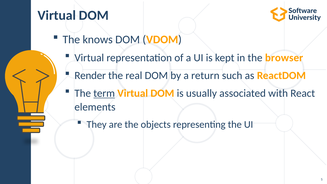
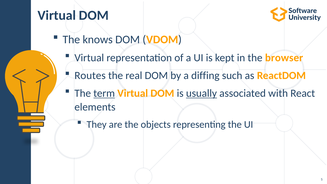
Render: Render -> Routes
return: return -> diffing
usually underline: none -> present
